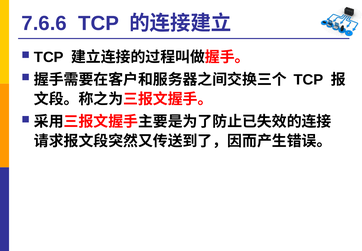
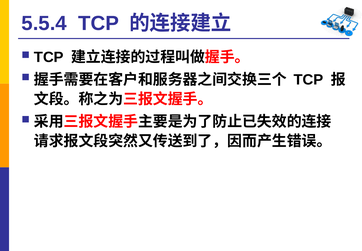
7.6.6: 7.6.6 -> 5.5.4
